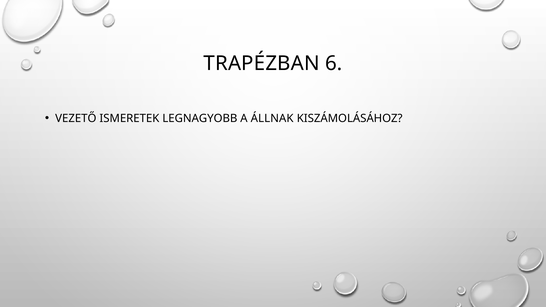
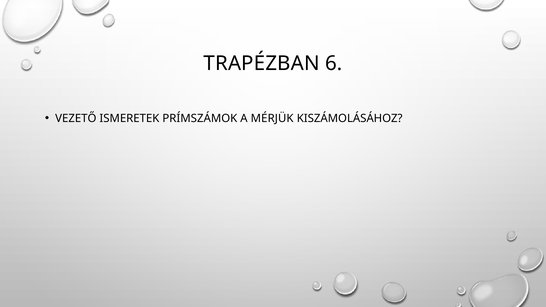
LEGNAGYOBB: LEGNAGYOBB -> PRÍMSZÁMOK
ÁLLNAK: ÁLLNAK -> MÉRJÜK
